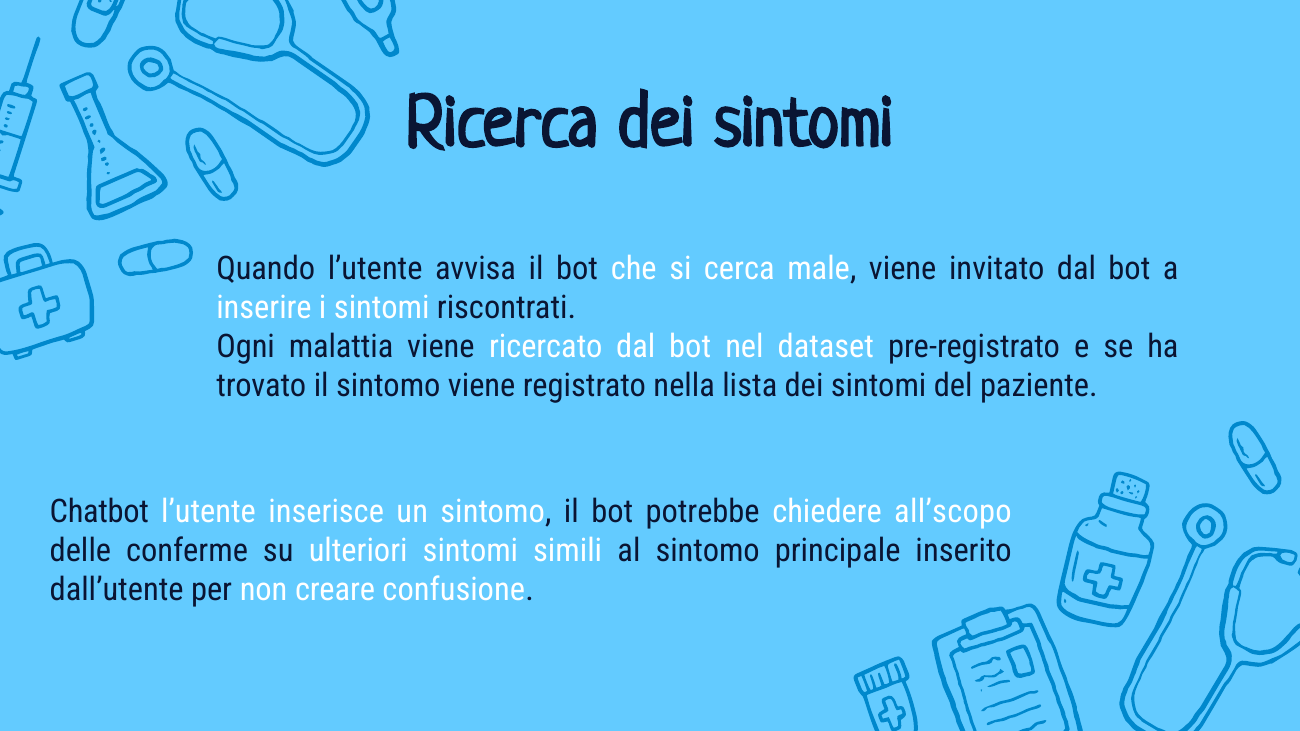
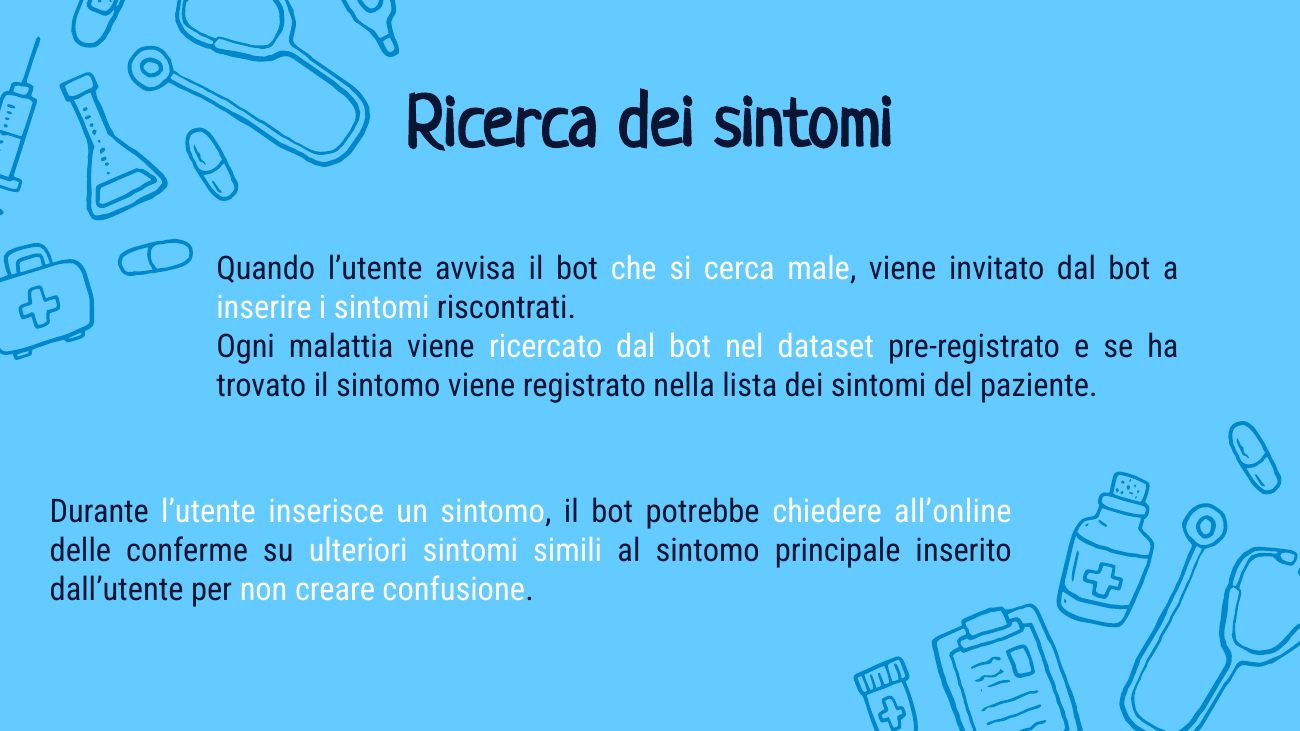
Chatbot: Chatbot -> Durante
all’scopo: all’scopo -> all’online
